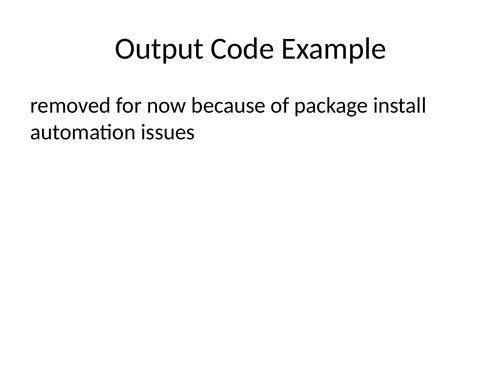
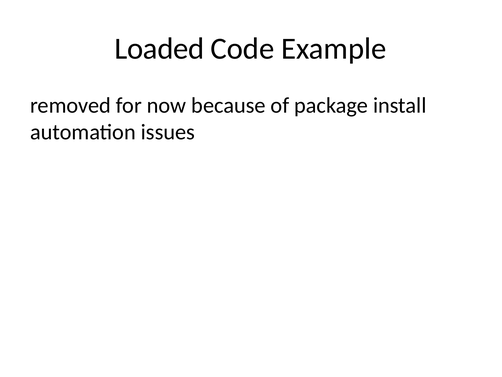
Output: Output -> Loaded
